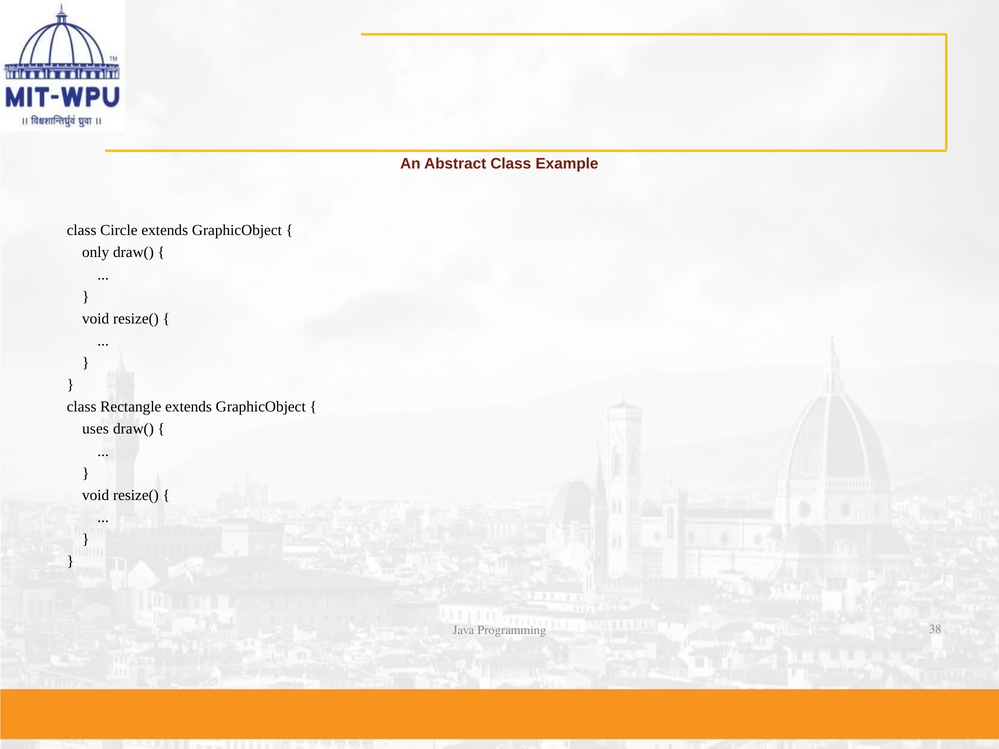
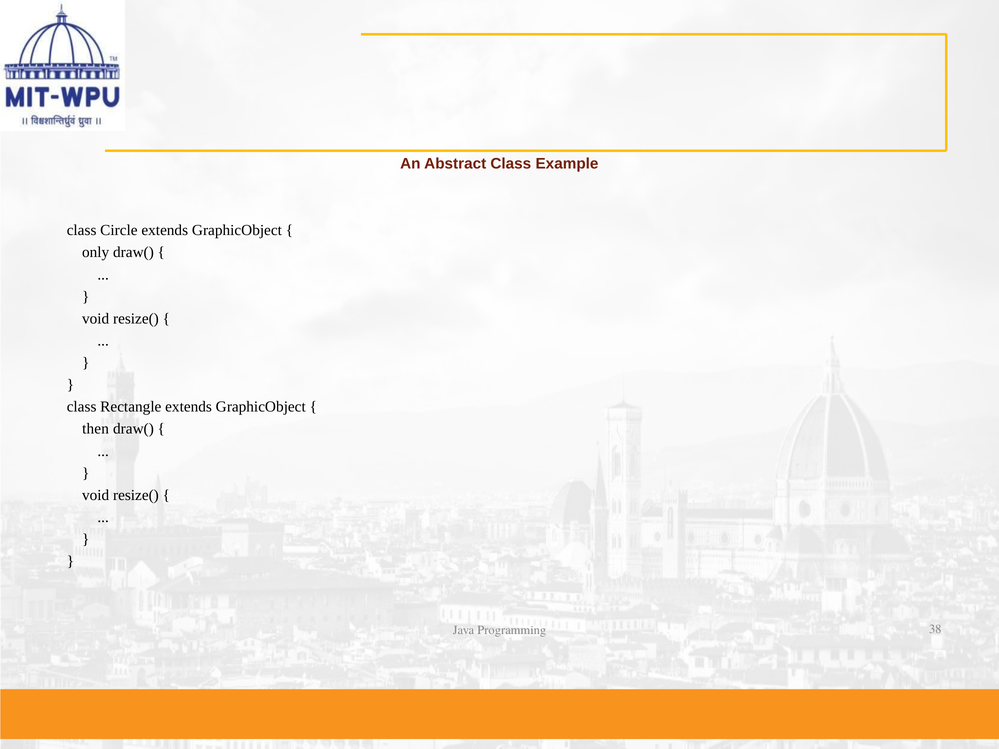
uses: uses -> then
